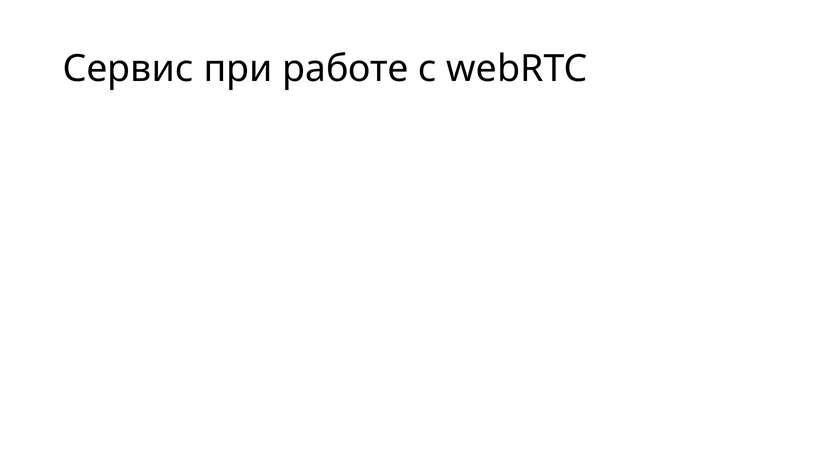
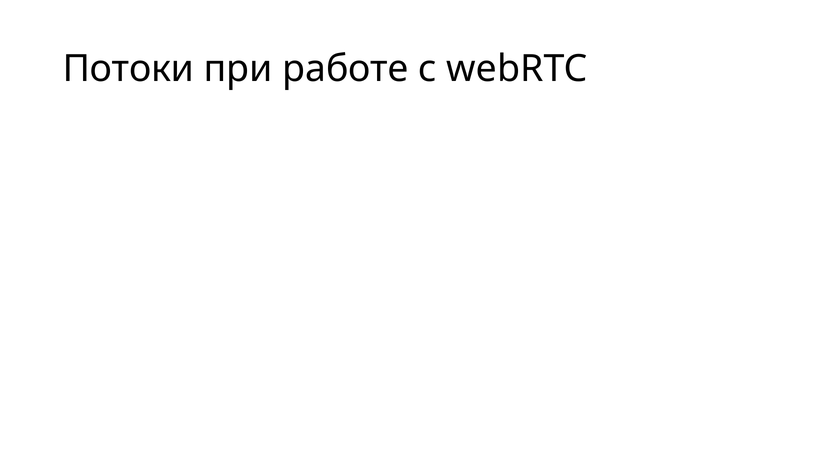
Сервис: Сервис -> Потоки
